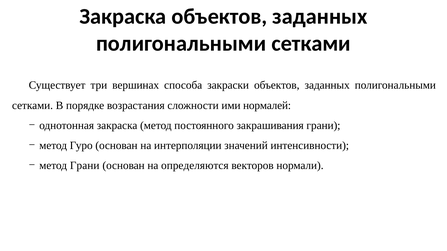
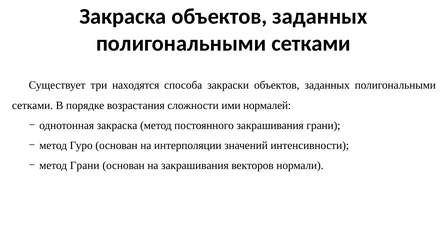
вершинах: вершинах -> находятся
на определяются: определяются -> закрашивания
